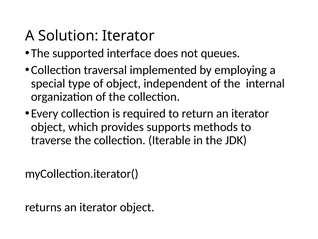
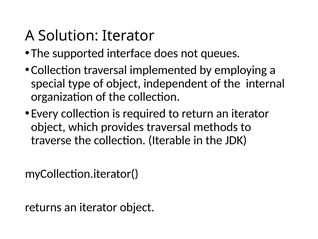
provides supports: supports -> traversal
